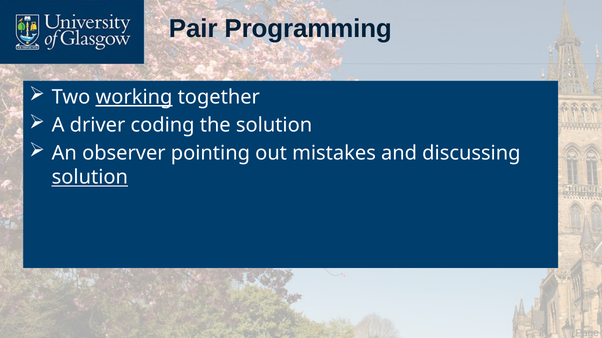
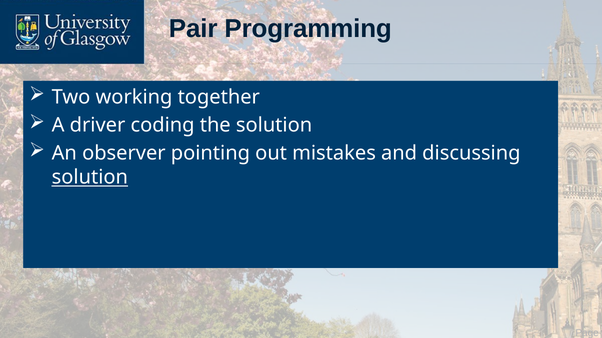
working underline: present -> none
